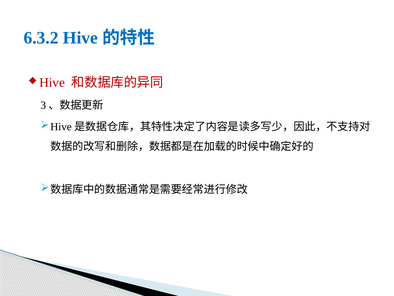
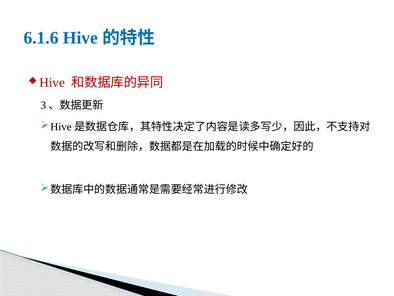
6.3.2: 6.3.2 -> 6.1.6
